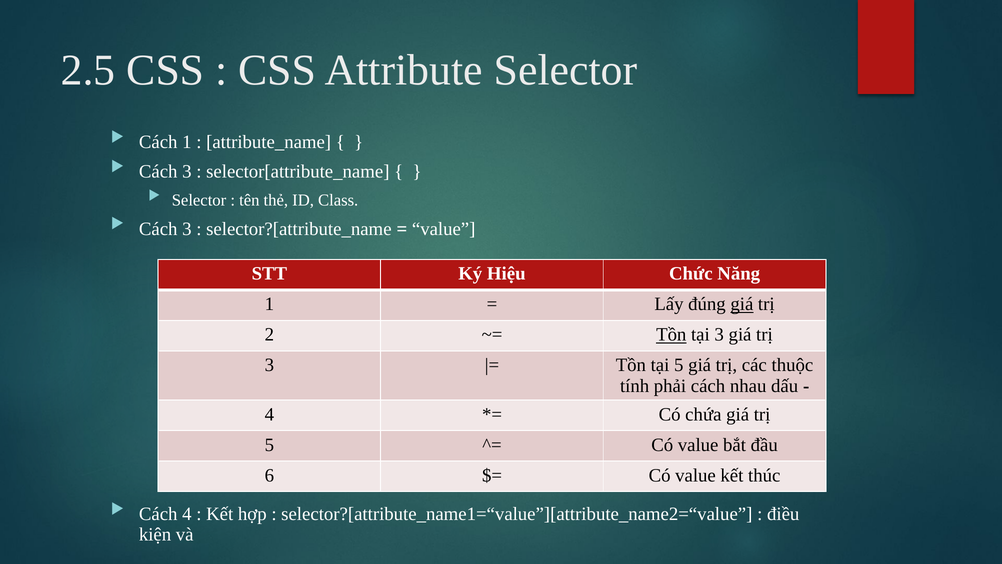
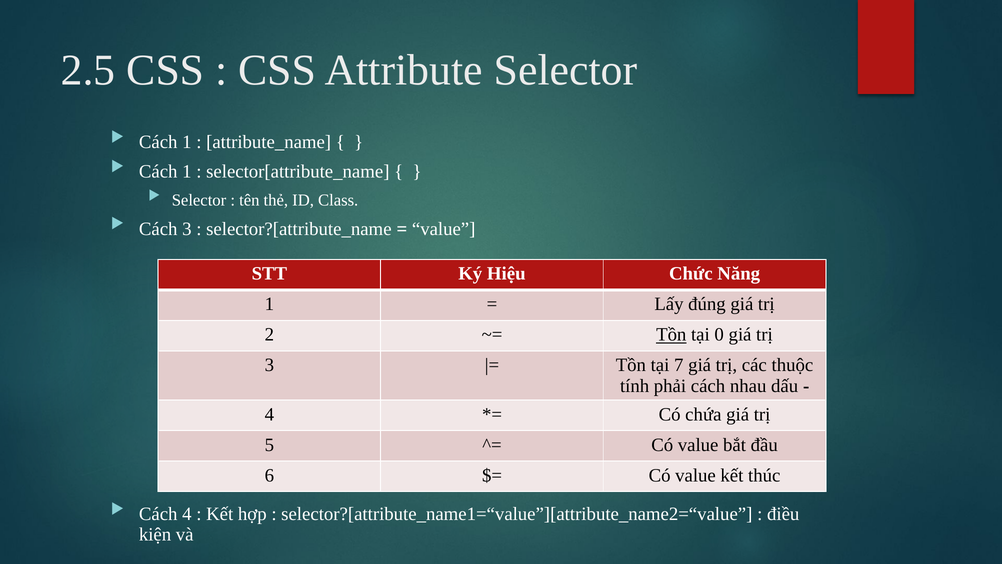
3 at (187, 172): 3 -> 1
giá at (742, 304) underline: present -> none
tại 3: 3 -> 0
tại 5: 5 -> 7
